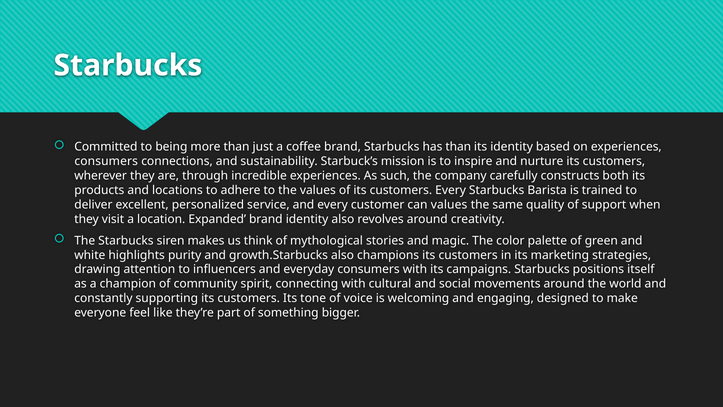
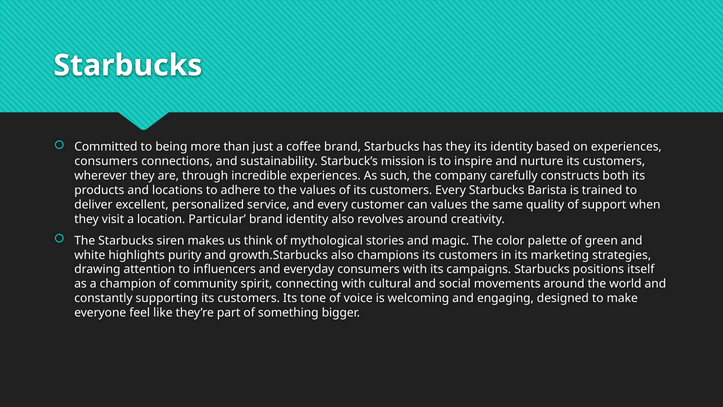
has than: than -> they
Expanded: Expanded -> Particular
